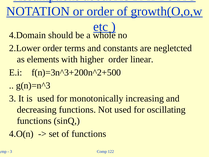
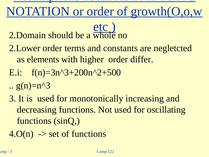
4.Domain: 4.Domain -> 2.Domain
linear: linear -> differ
